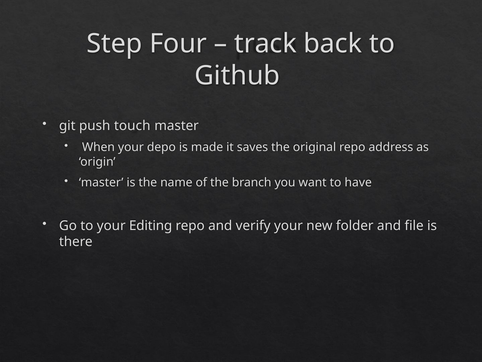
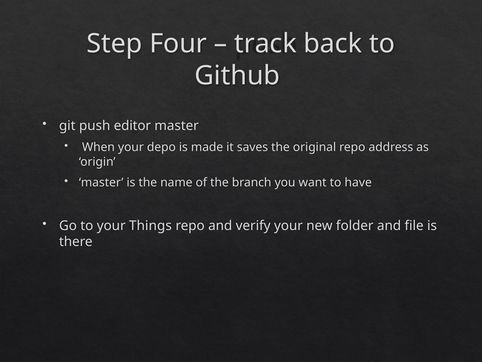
touch: touch -> editor
Editing: Editing -> Things
